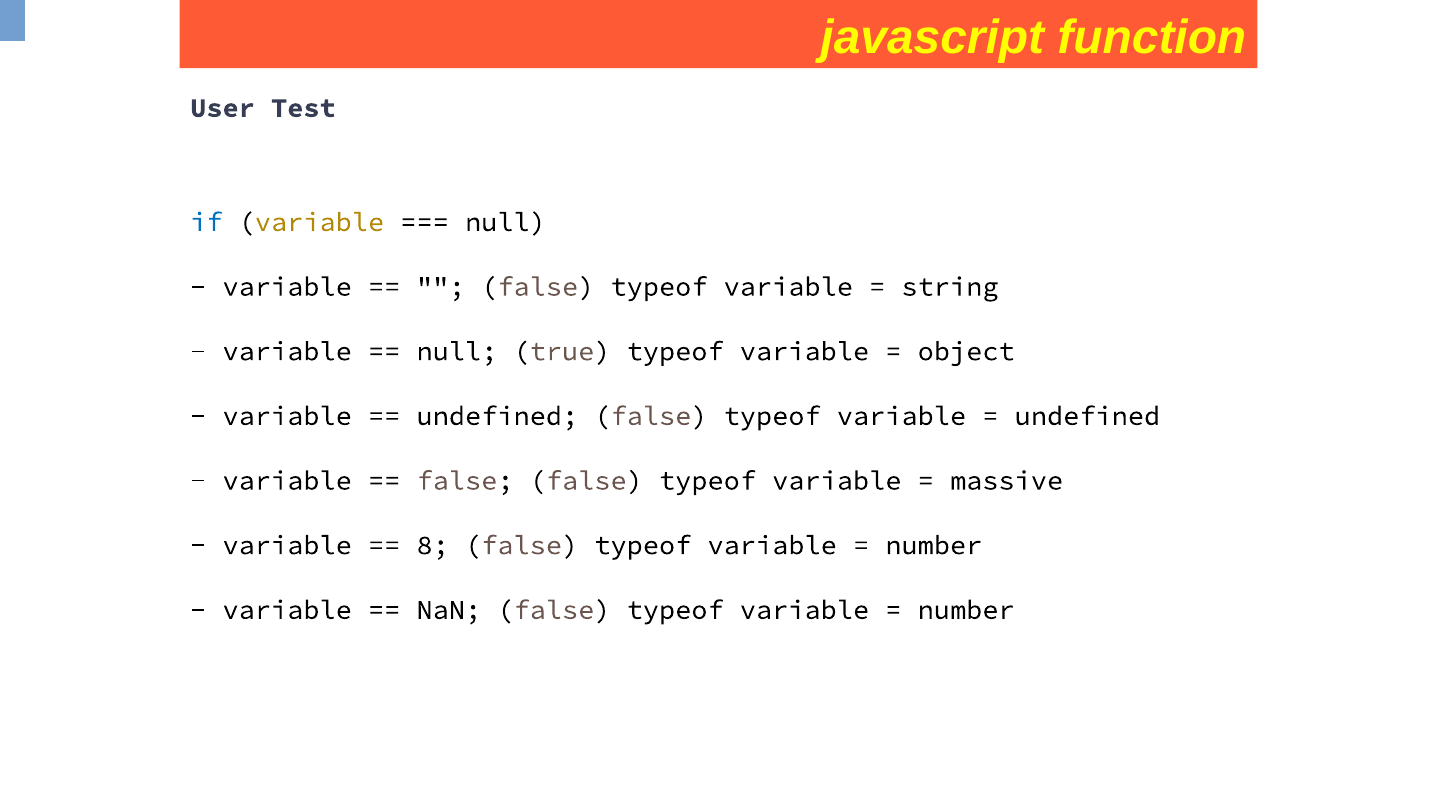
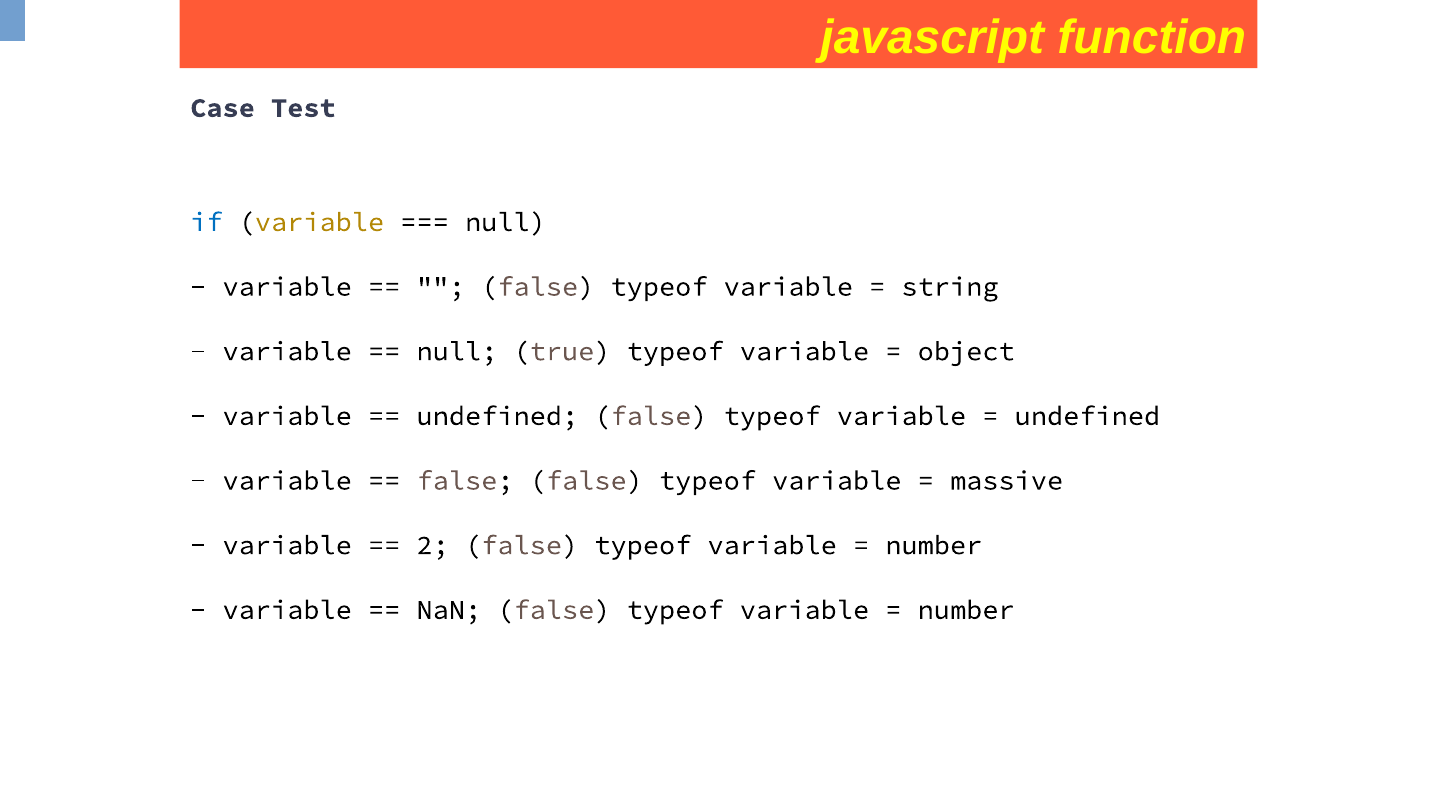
User: User -> Case
8: 8 -> 2
